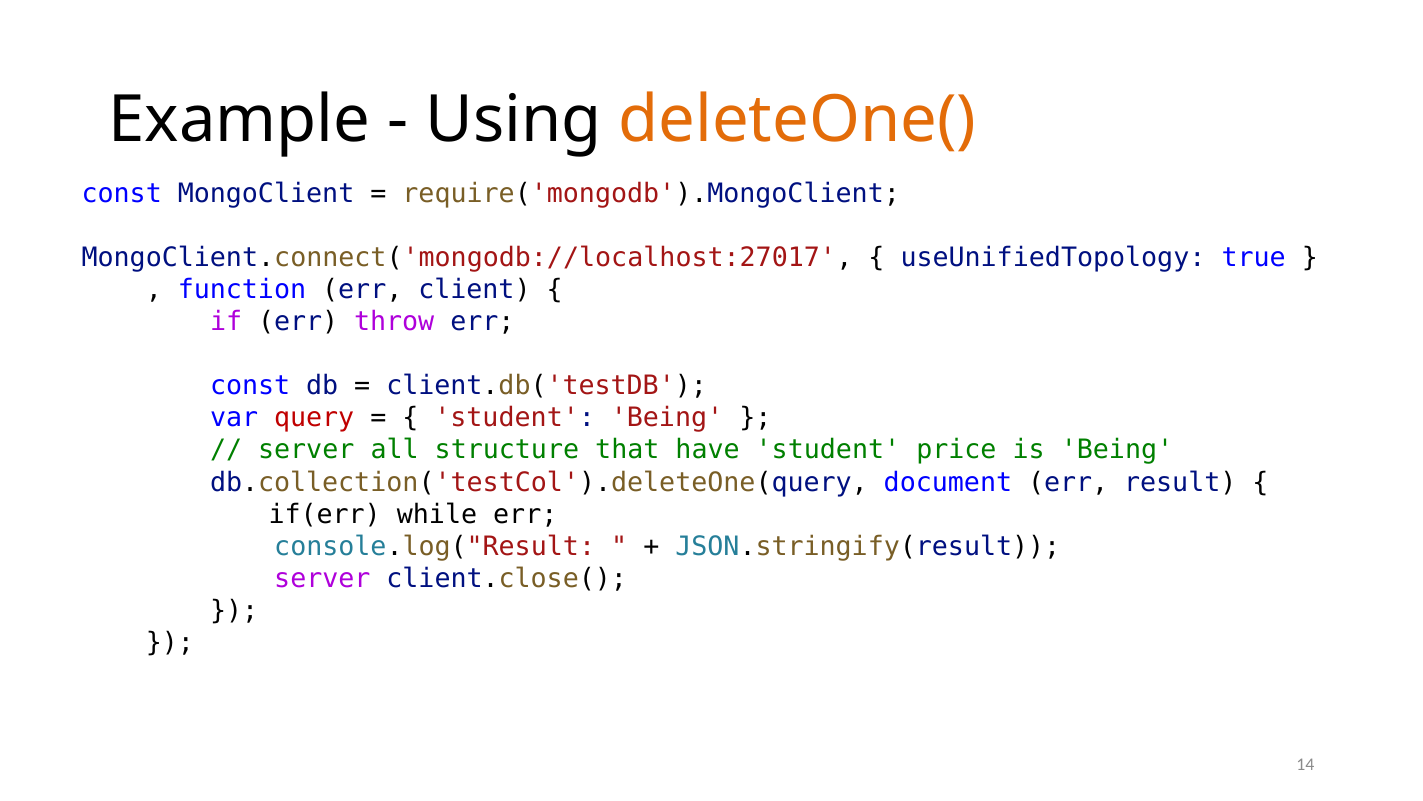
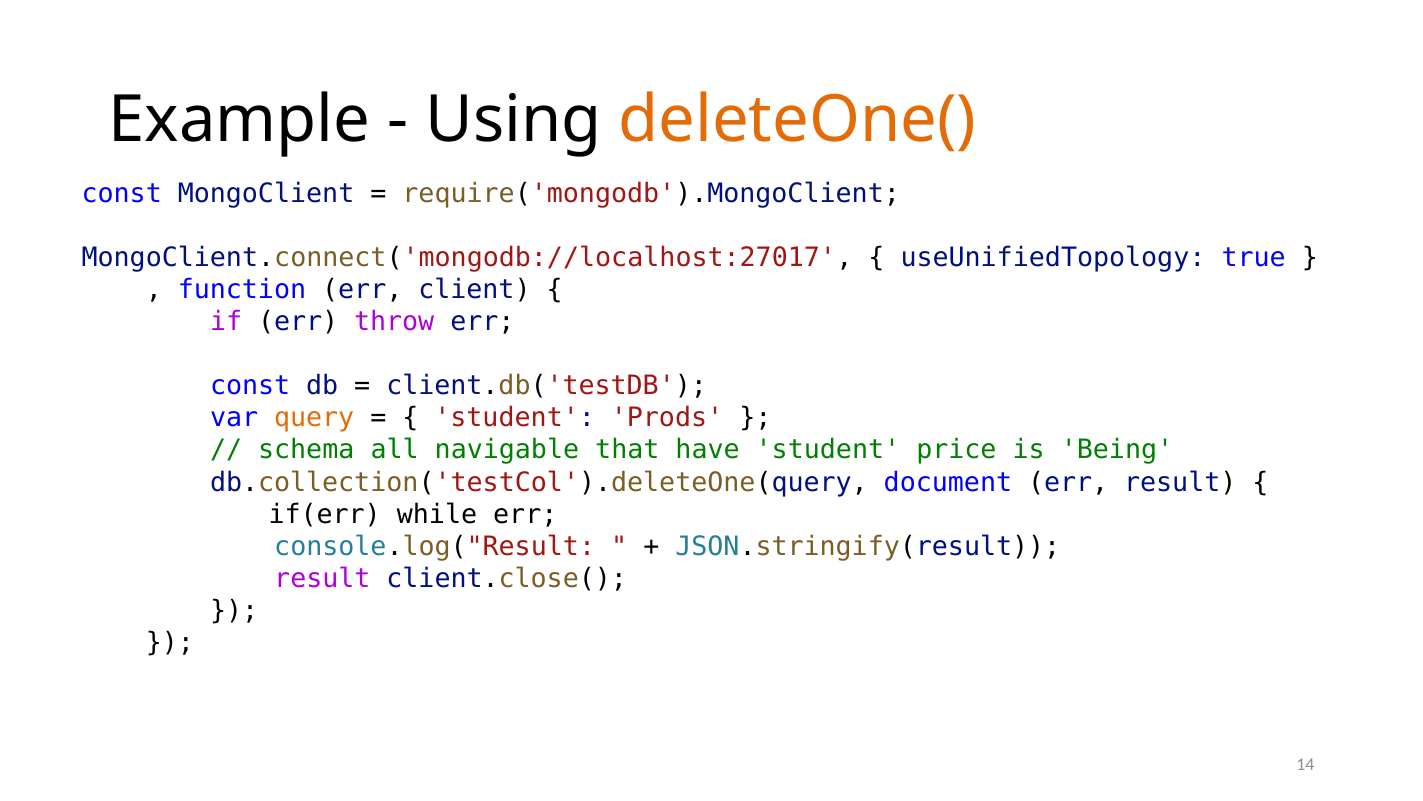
query colour: red -> orange
student Being: Being -> Prods
server at (306, 450): server -> schema
structure: structure -> navigable
server at (322, 578): server -> result
